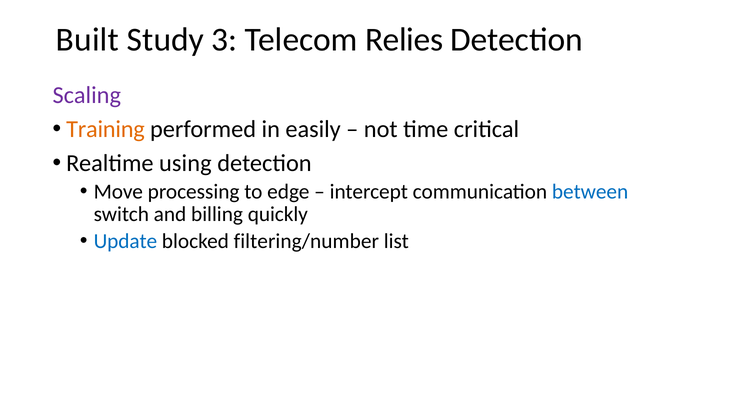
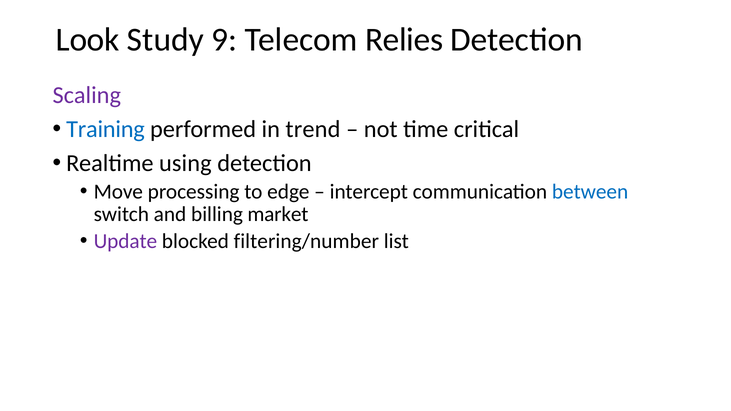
Built: Built -> Look
3: 3 -> 9
Training colour: orange -> blue
easily: easily -> trend
quickly: quickly -> market
Update colour: blue -> purple
